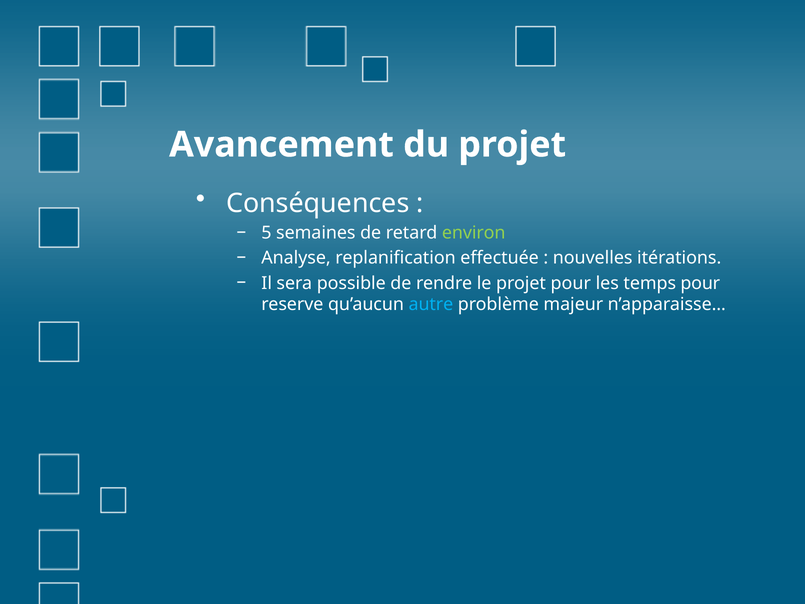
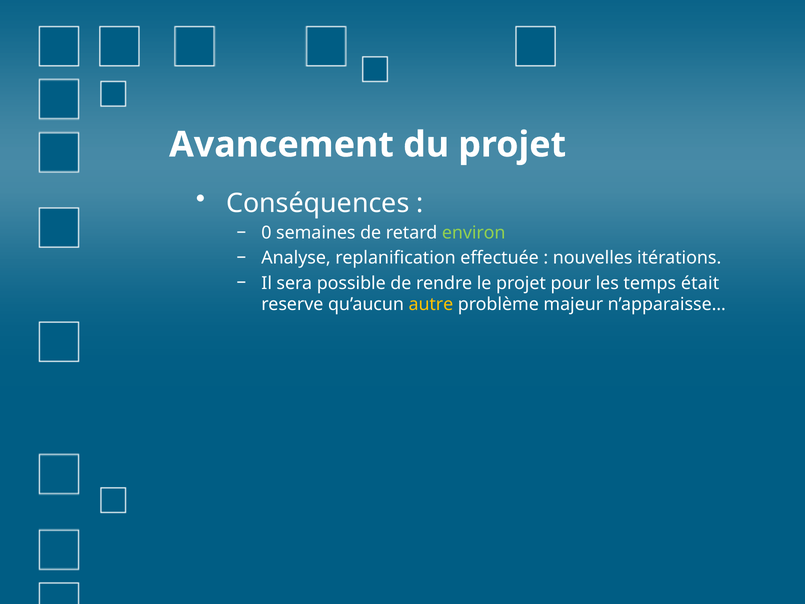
5: 5 -> 0
temps pour: pour -> était
autre colour: light blue -> yellow
